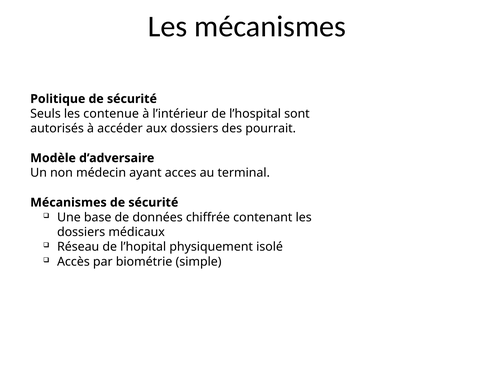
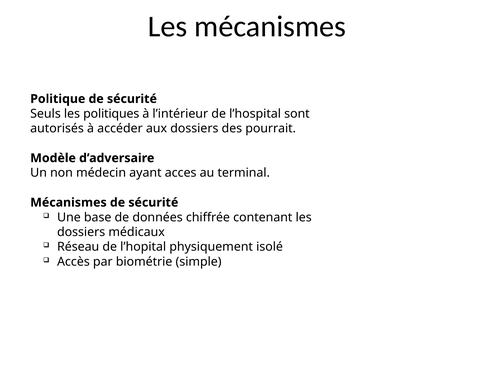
contenue: contenue -> politiques
